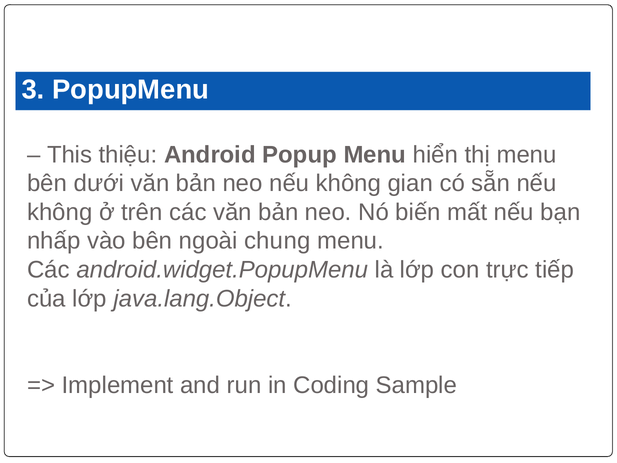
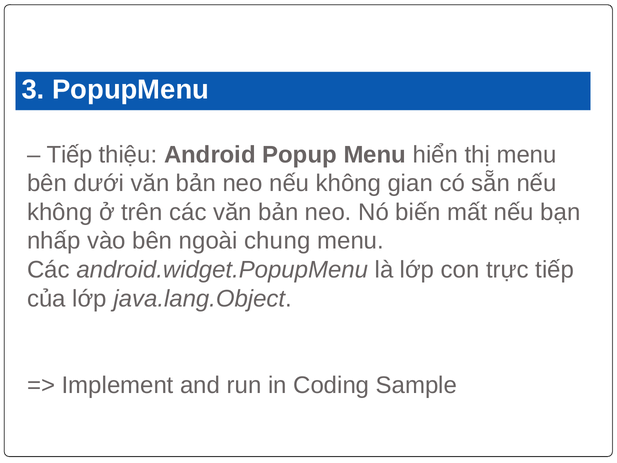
This at (70, 155): This -> Tiếp
